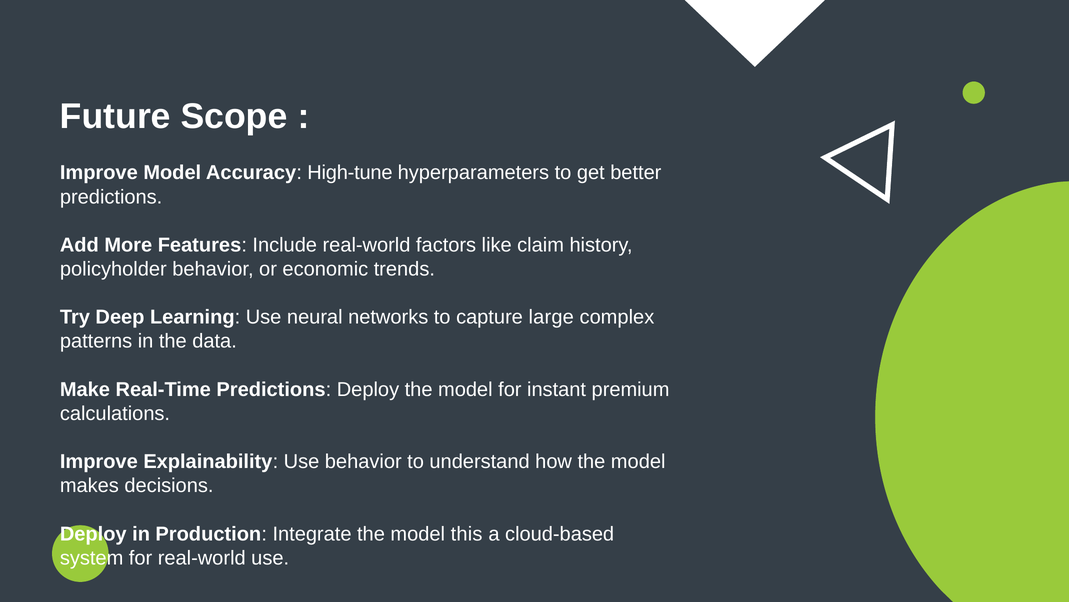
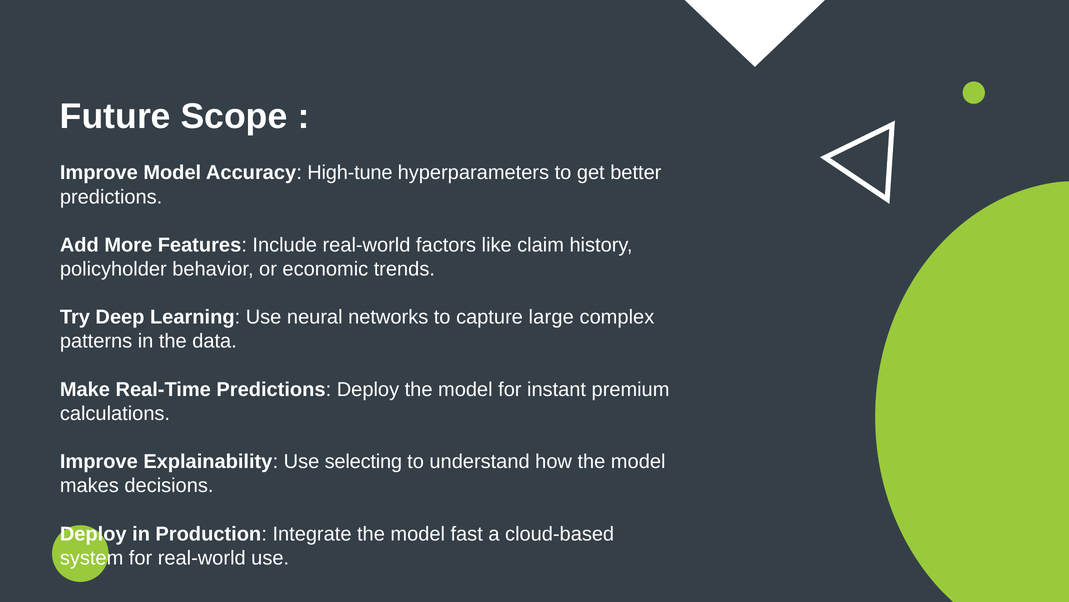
Use behavior: behavior -> selecting
this: this -> fast
